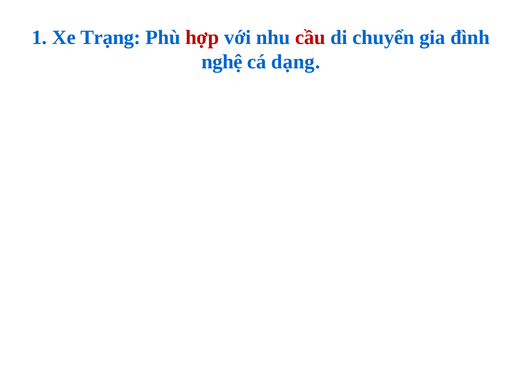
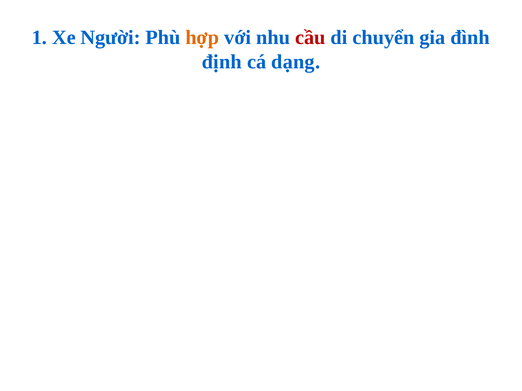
Trạng: Trạng -> Người
hợp colour: red -> orange
nghệ: nghệ -> định
